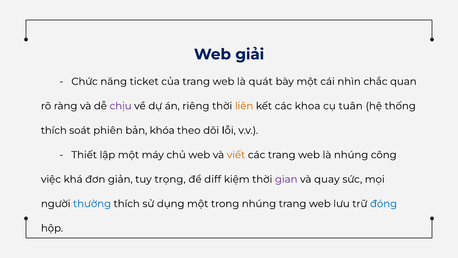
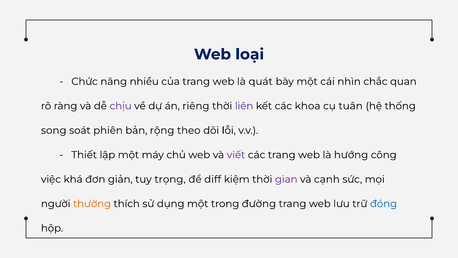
giải: giải -> loại
ticket: ticket -> nhiều
liên colour: orange -> purple
thích at (54, 130): thích -> song
khóa: khóa -> rộng
viết colour: orange -> purple
là nhúng: nhúng -> hướng
quay: quay -> cạnh
thường colour: blue -> orange
trong nhúng: nhúng -> đường
